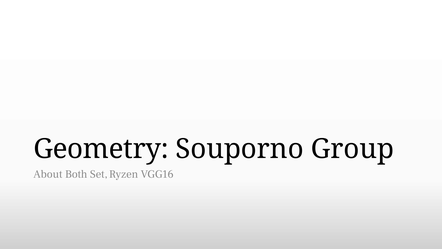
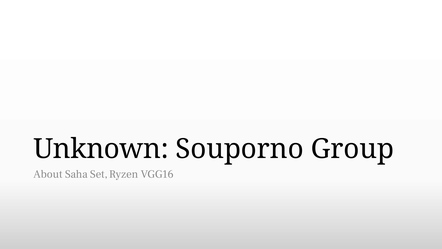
Geometry: Geometry -> Unknown
Both: Both -> Saha
